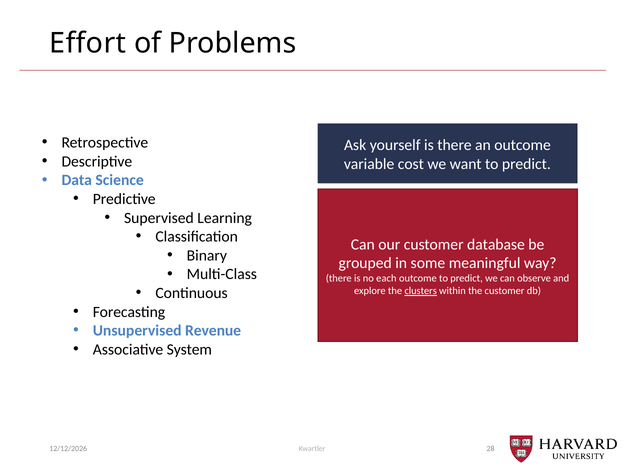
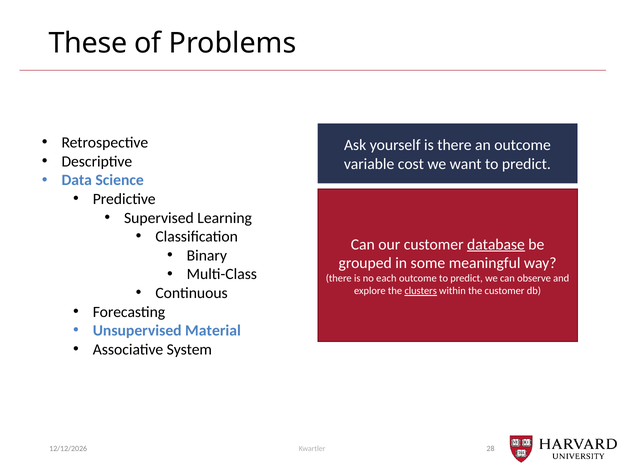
Effort: Effort -> These
database underline: none -> present
Revenue: Revenue -> Material
